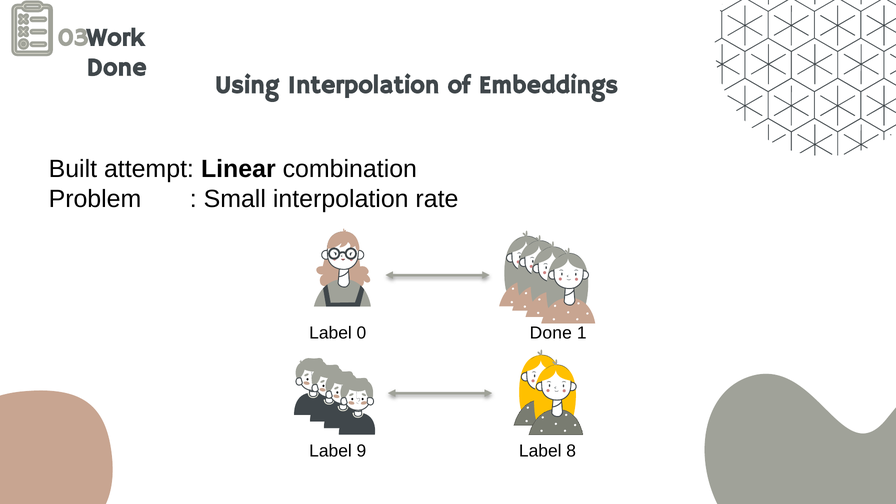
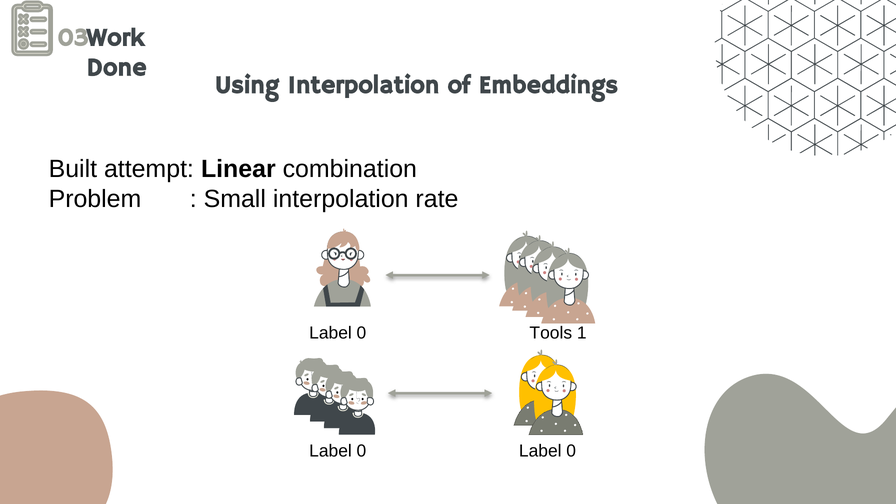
0 Done: Done -> Tools
9 at (361, 451): 9 -> 0
8 at (571, 451): 8 -> 0
